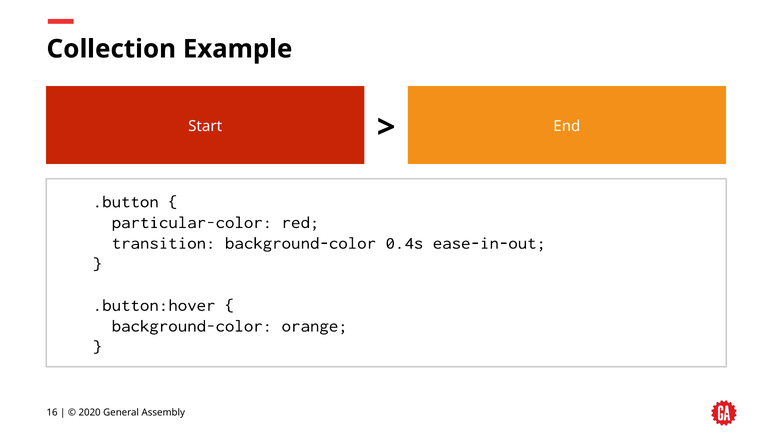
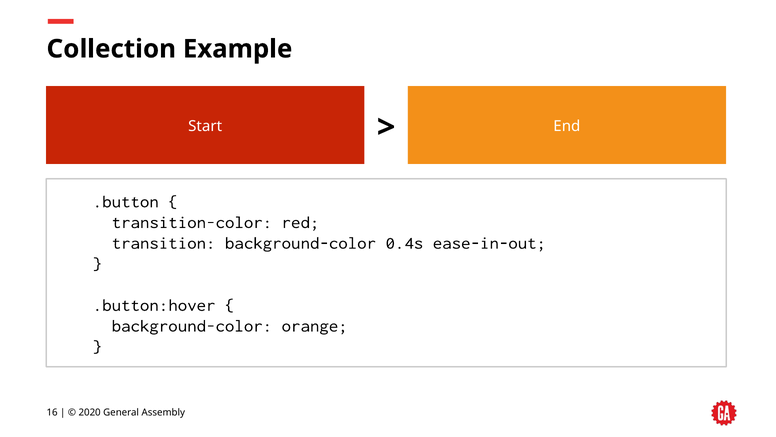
particular-color: particular-color -> transition-color
